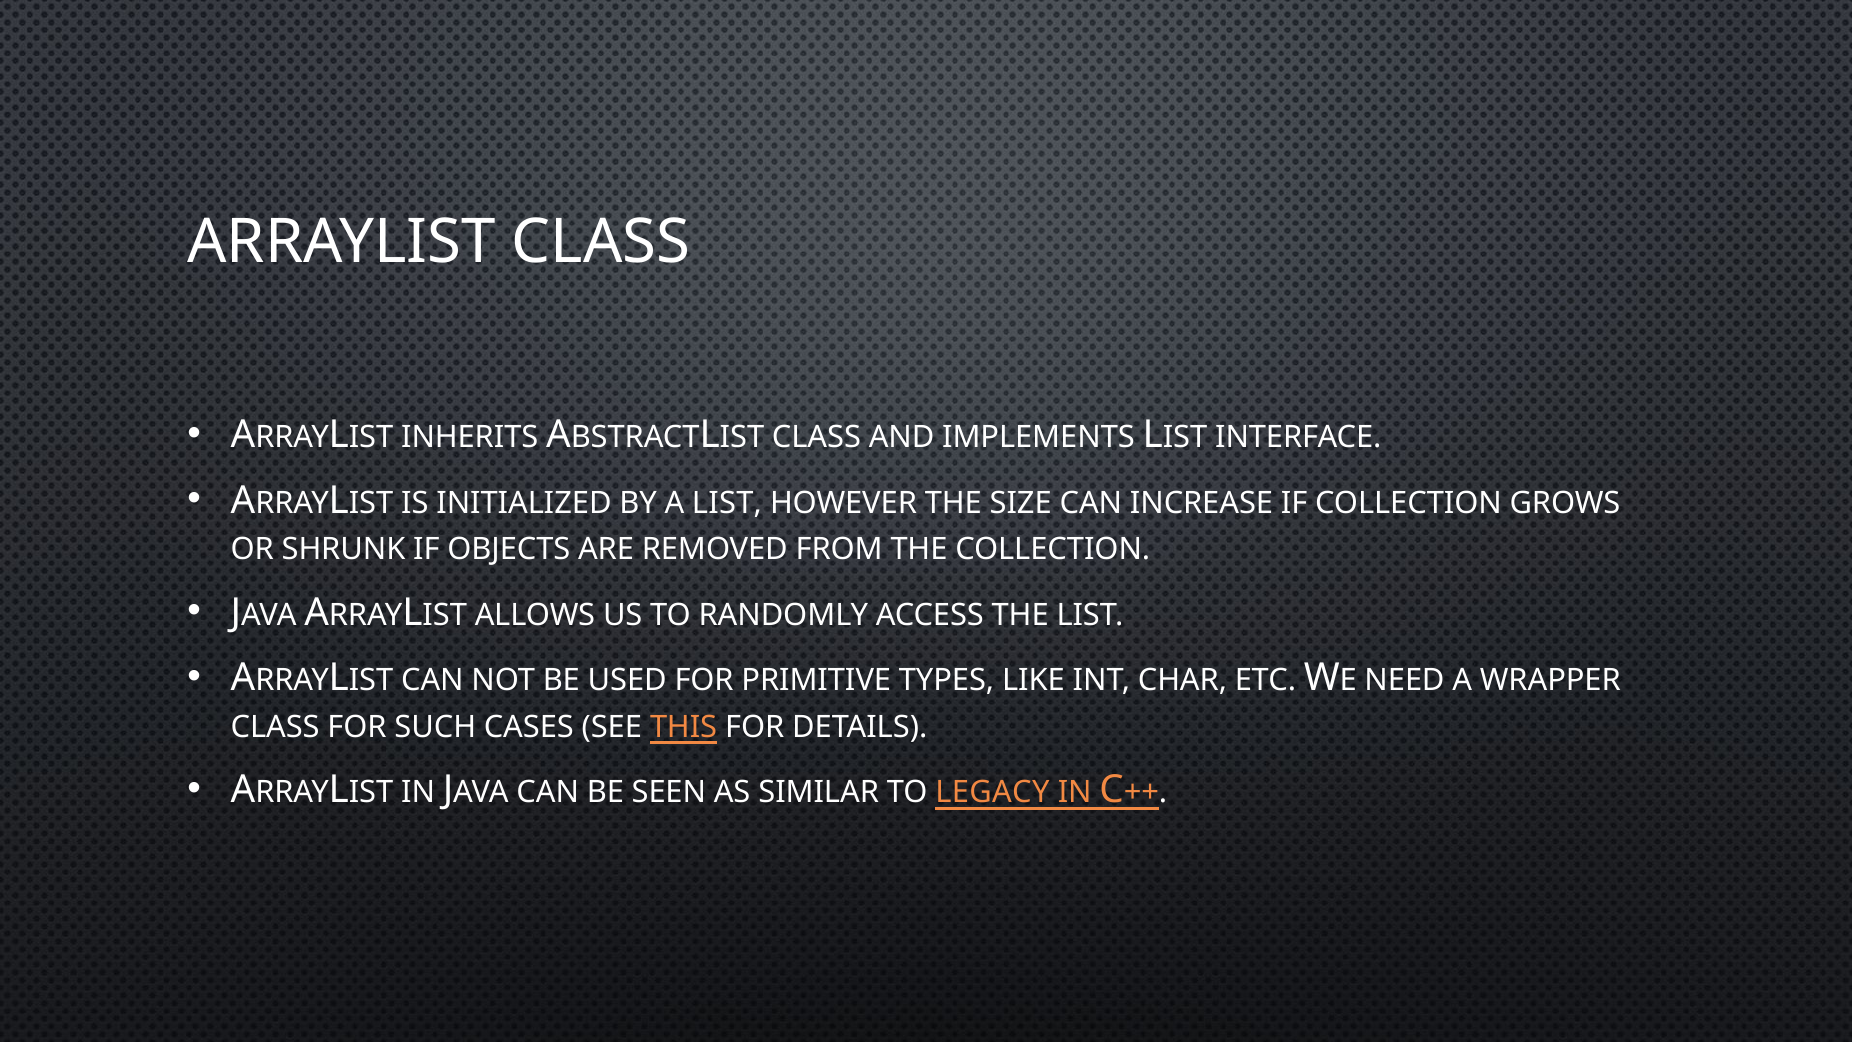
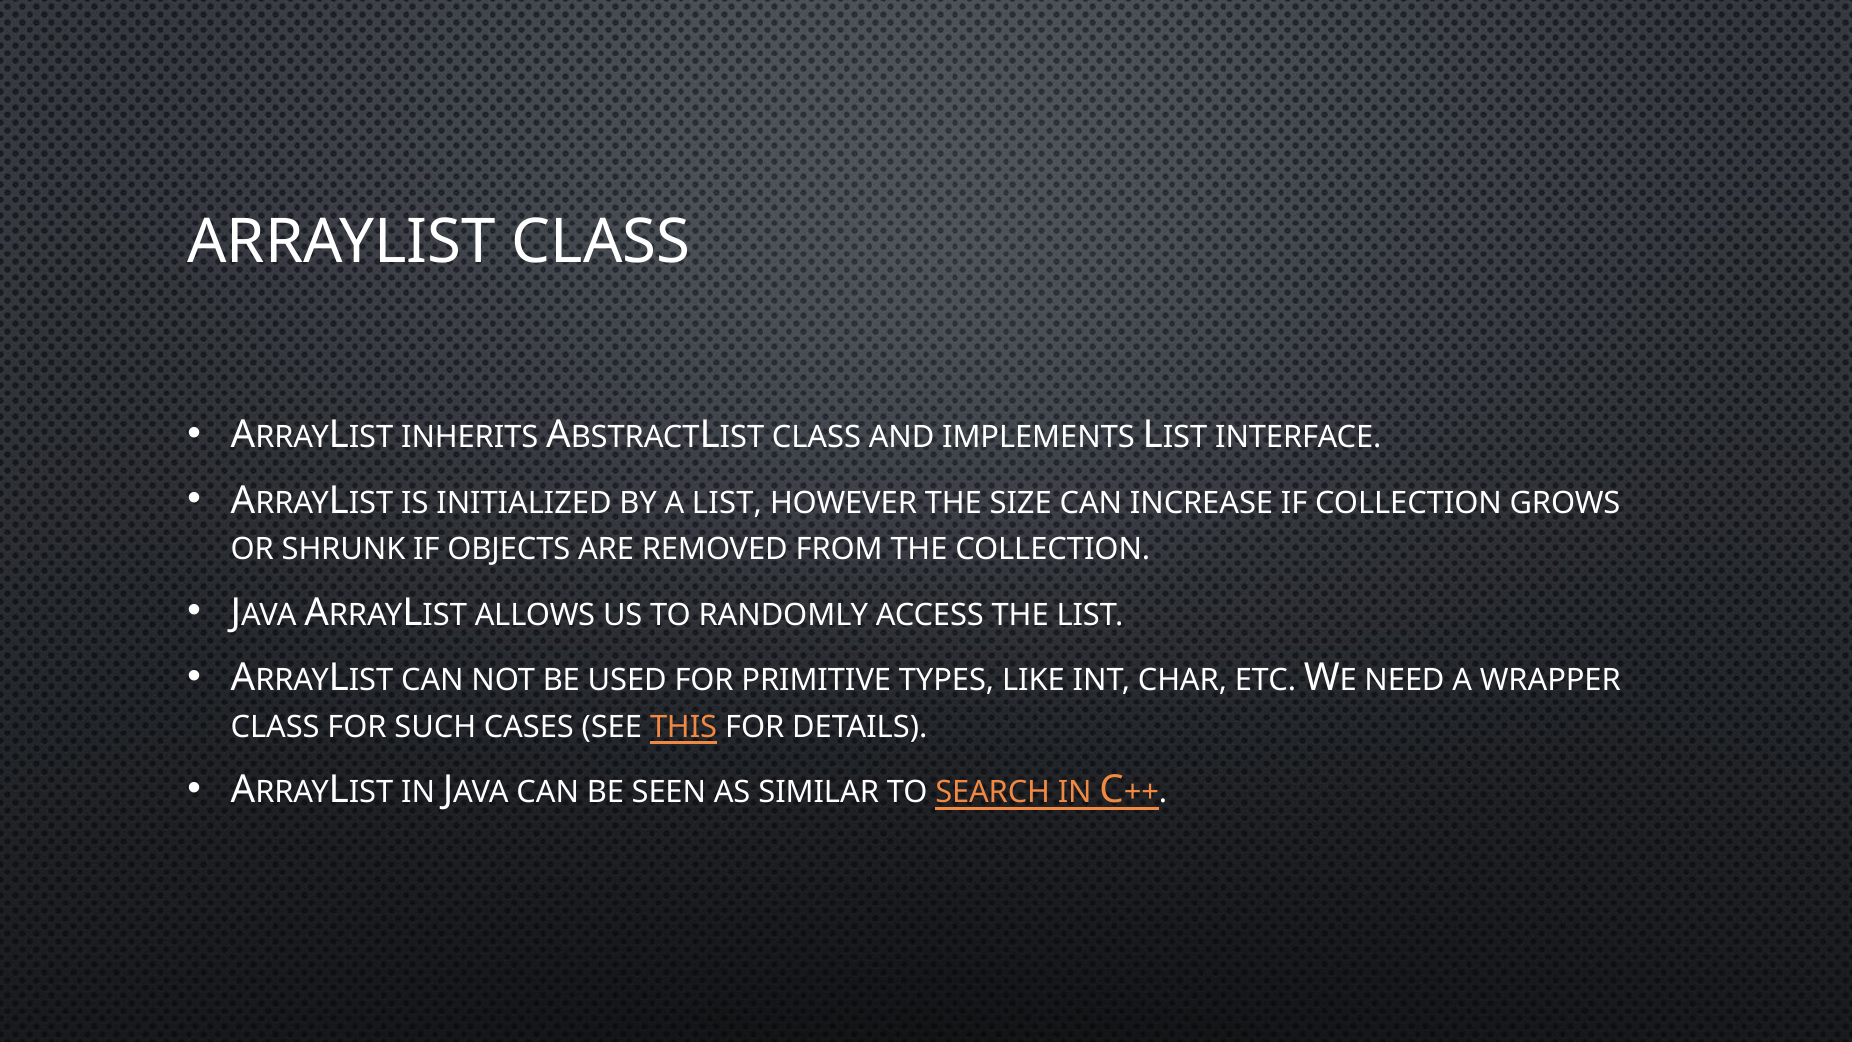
LEGACY: LEGACY -> SEARCH
